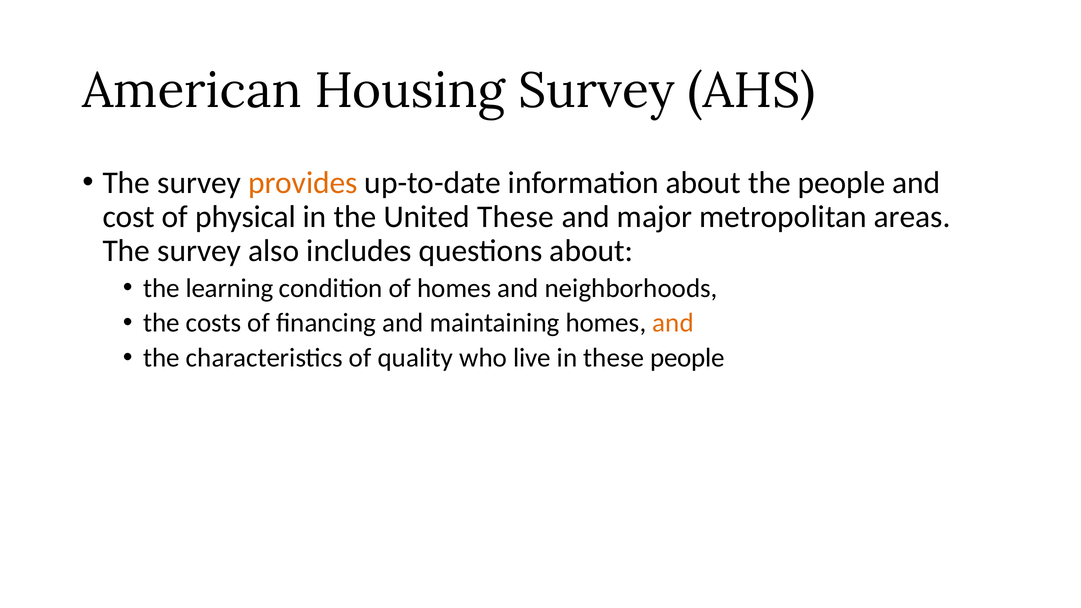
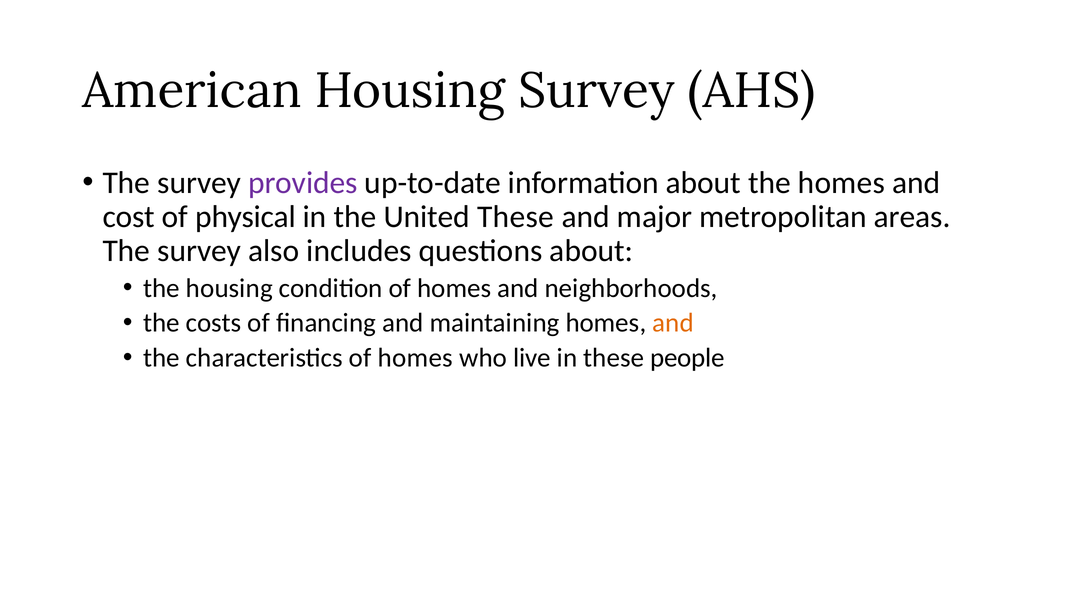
provides colour: orange -> purple
the people: people -> homes
the learning: learning -> housing
characteristics of quality: quality -> homes
